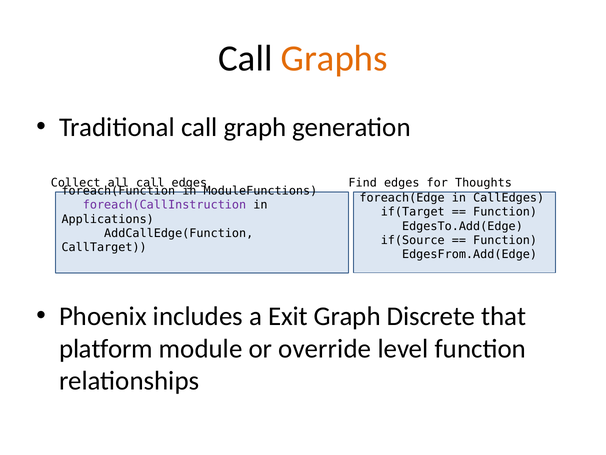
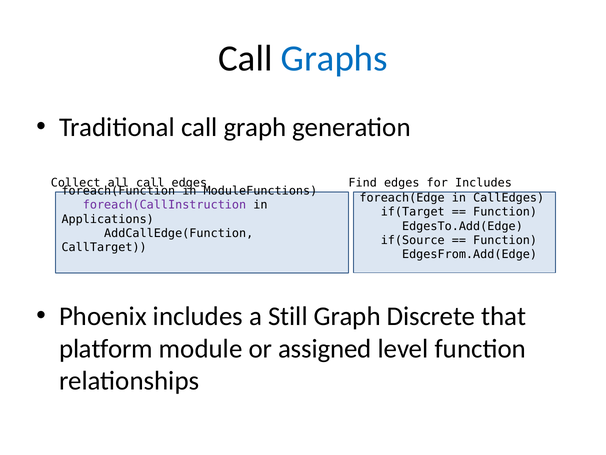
Graphs colour: orange -> blue
for Thoughts: Thoughts -> Includes
Exit: Exit -> Still
override: override -> assigned
